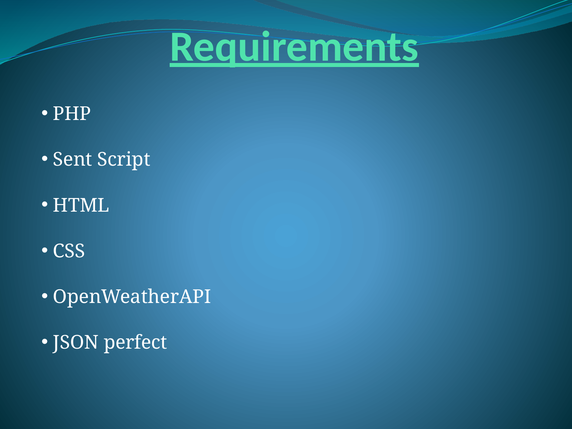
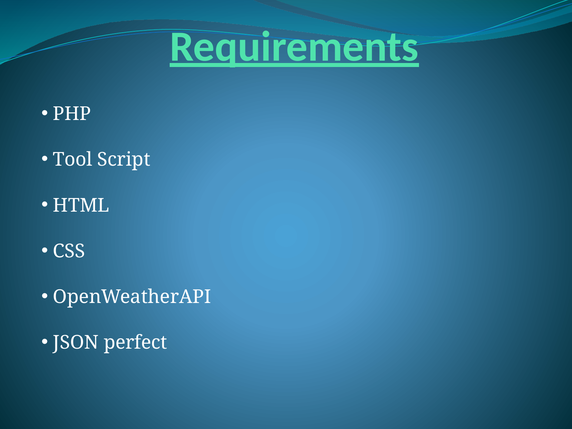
Sent: Sent -> Tool
